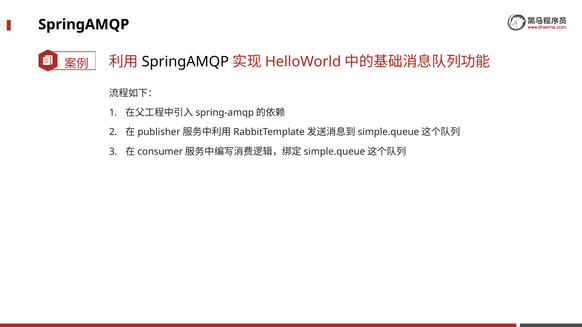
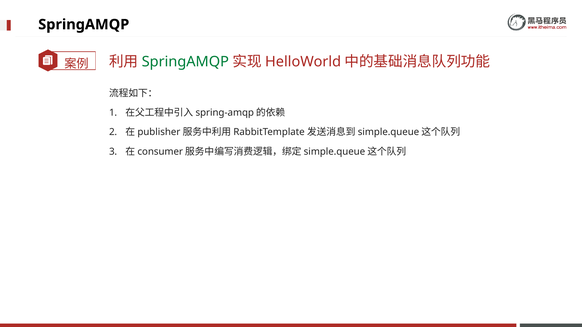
SpringAMQP at (185, 62) colour: black -> green
